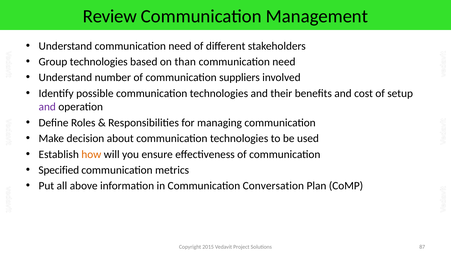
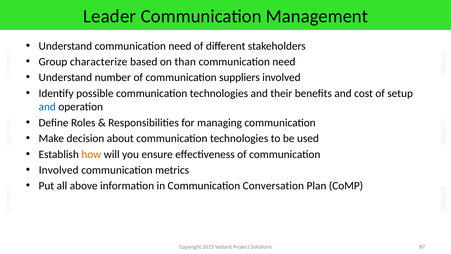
Review: Review -> Leader
Group technologies: technologies -> characterize
and at (47, 107) colour: purple -> blue
Specified at (59, 170): Specified -> Involved
